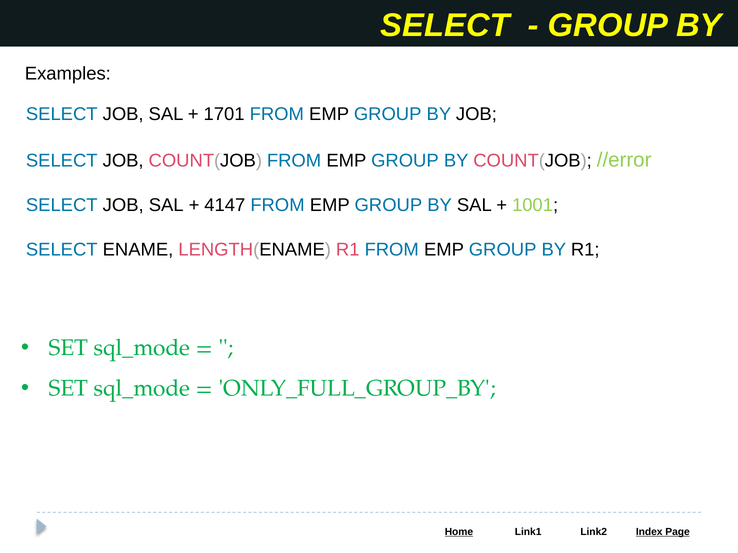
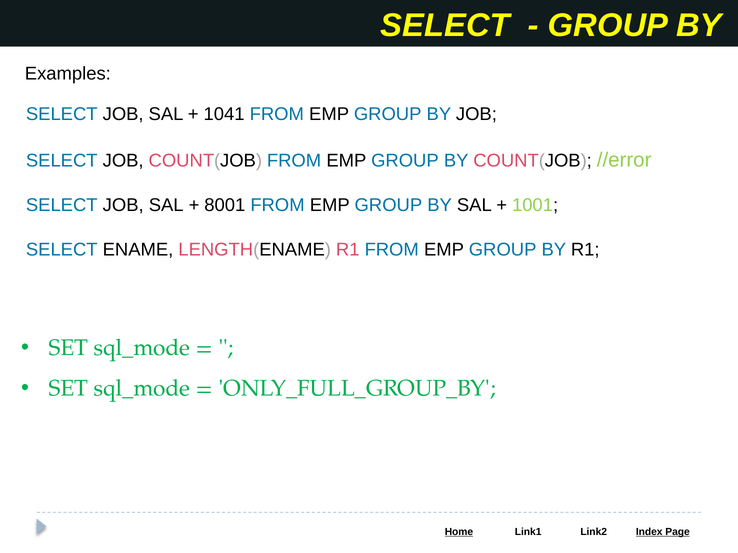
1701: 1701 -> 1041
4147: 4147 -> 8001
